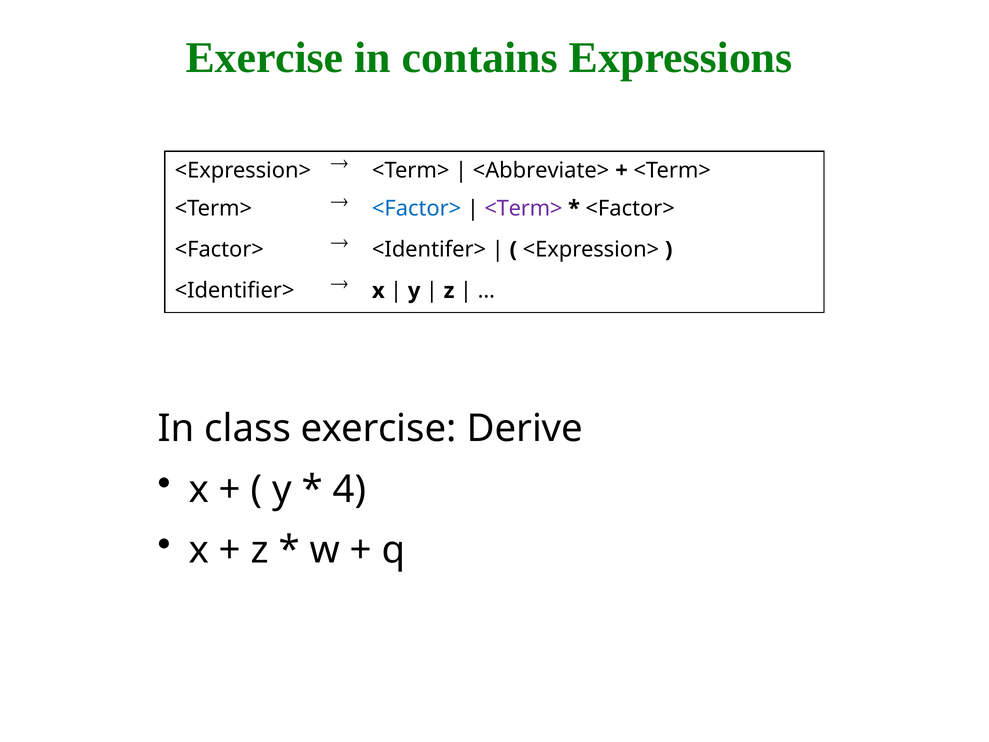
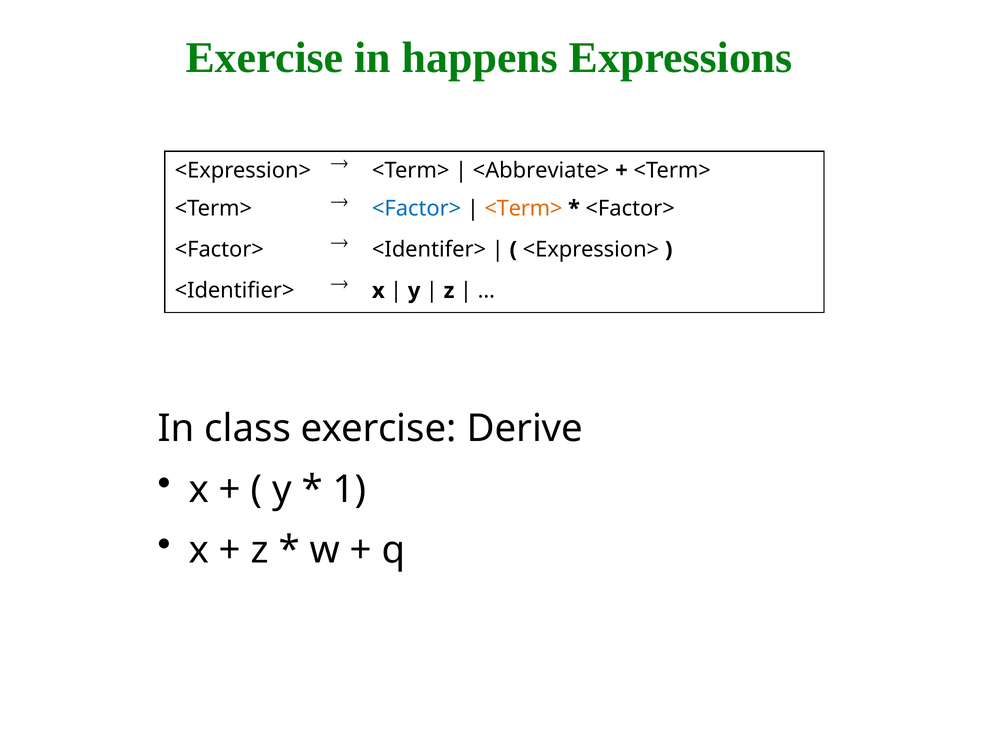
contains: contains -> happens
<Term> at (523, 208) colour: purple -> orange
4: 4 -> 1
